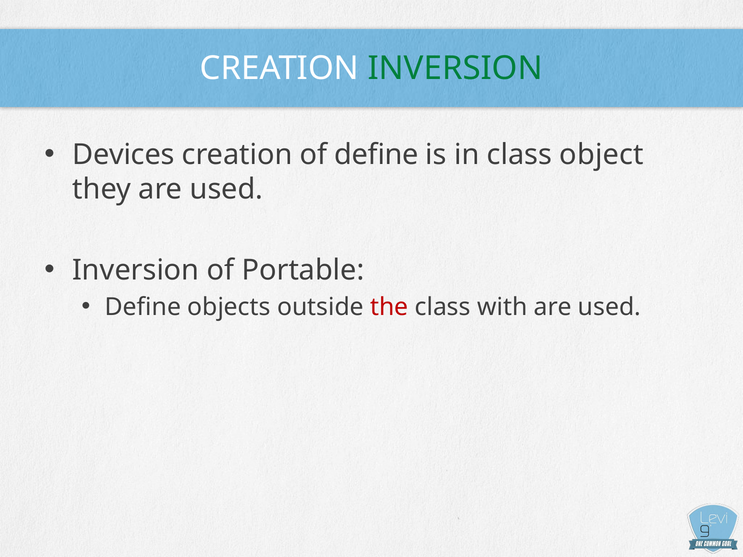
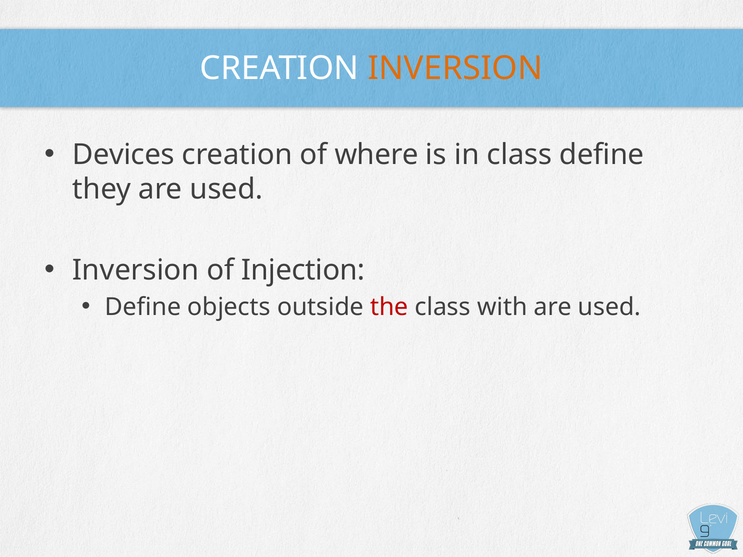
INVERSION at (455, 68) colour: green -> orange
of define: define -> where
class object: object -> define
Portable: Portable -> Injection
